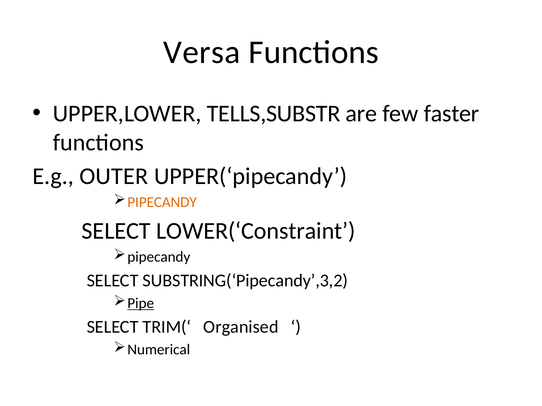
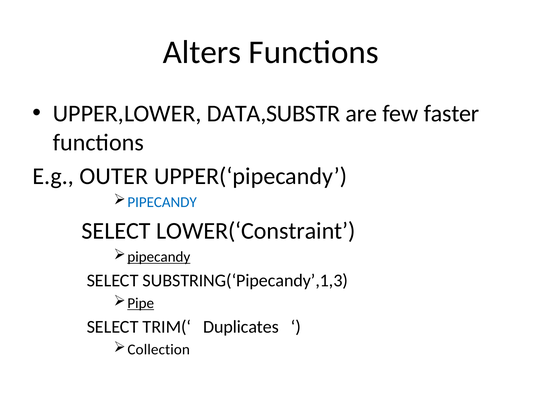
Versa: Versa -> Alters
TELLS,SUBSTR: TELLS,SUBSTR -> DATA,SUBSTR
PIPECANDY at (162, 202) colour: orange -> blue
pipecandy at (159, 257) underline: none -> present
SUBSTRING(‘Pipecandy’,3,2: SUBSTRING(‘Pipecandy’,3,2 -> SUBSTRING(‘Pipecandy’,1,3
Organised: Organised -> Duplicates
Numerical: Numerical -> Collection
